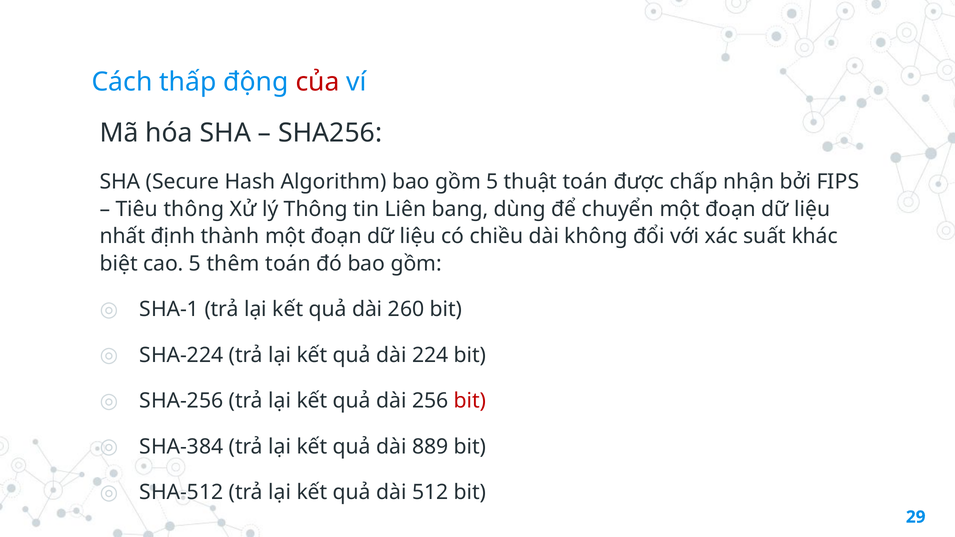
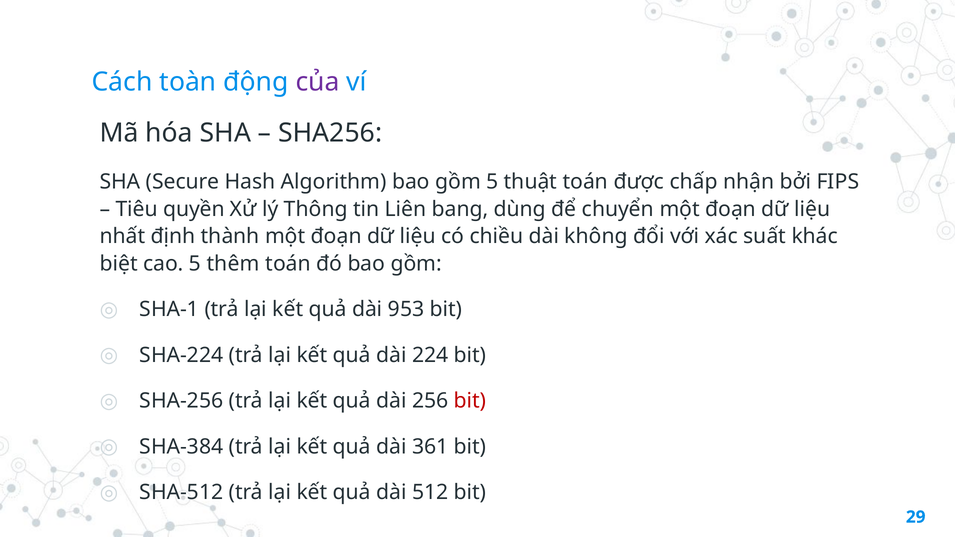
thấp: thấp -> toàn
của colour: red -> purple
Tiêu thông: thông -> quyền
260: 260 -> 953
889: 889 -> 361
